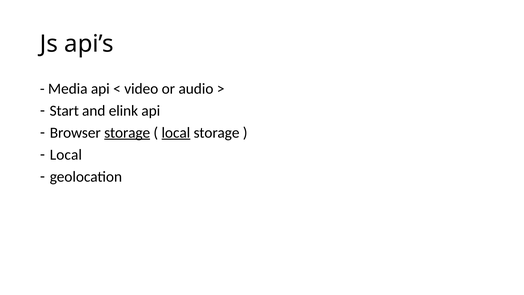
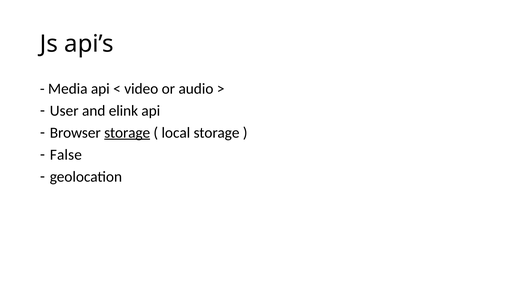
Start: Start -> User
local at (176, 133) underline: present -> none
Local at (66, 155): Local -> False
